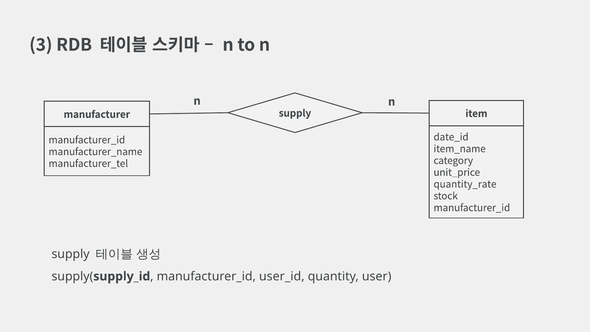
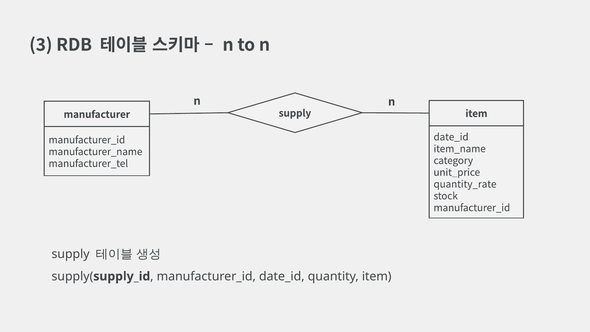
manufacturer_id user_id: user_id -> date_id
quantity user: user -> item
